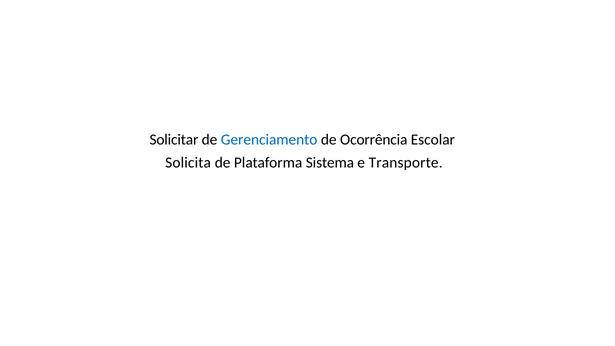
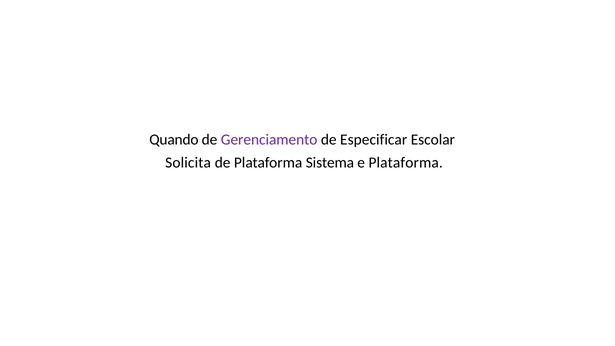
Solicitar: Solicitar -> Quando
Gerenciamento colour: blue -> purple
Ocorrência: Ocorrência -> Especificar
e Transporte: Transporte -> Plataforma
